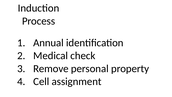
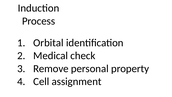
Annual: Annual -> Orbital
